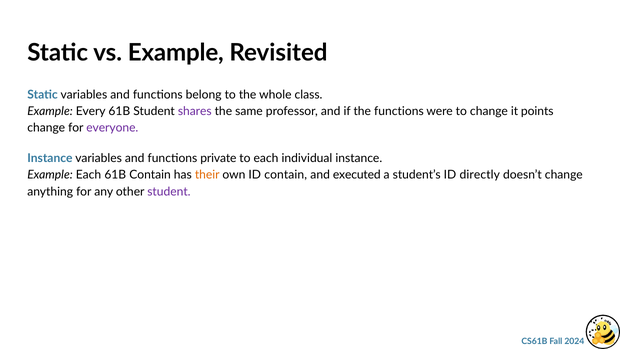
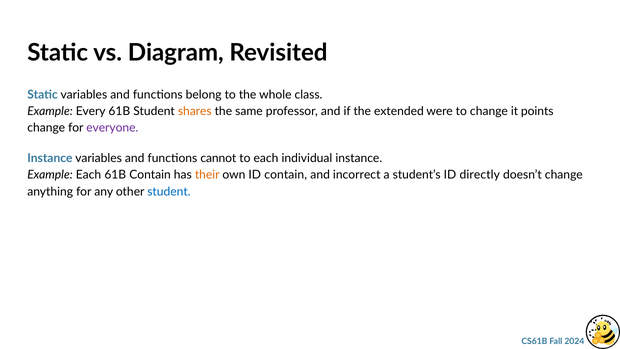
vs Example: Example -> Diagram
shares colour: purple -> orange
the functions: functions -> extended
private: private -> cannot
executed: executed -> incorrect
student at (169, 191) colour: purple -> blue
